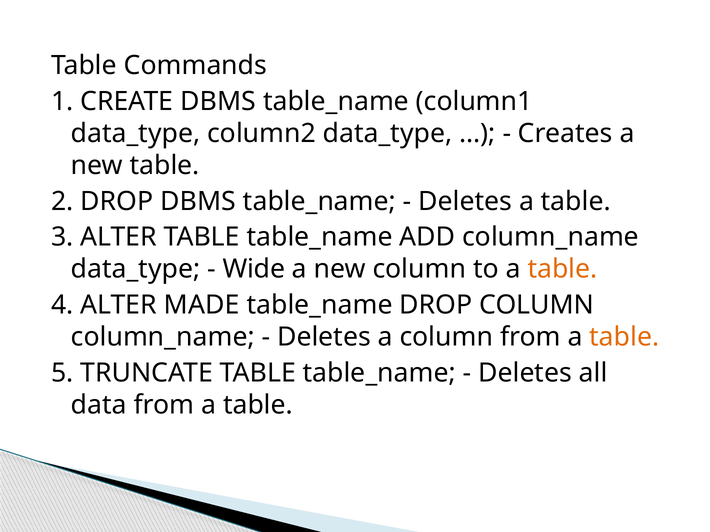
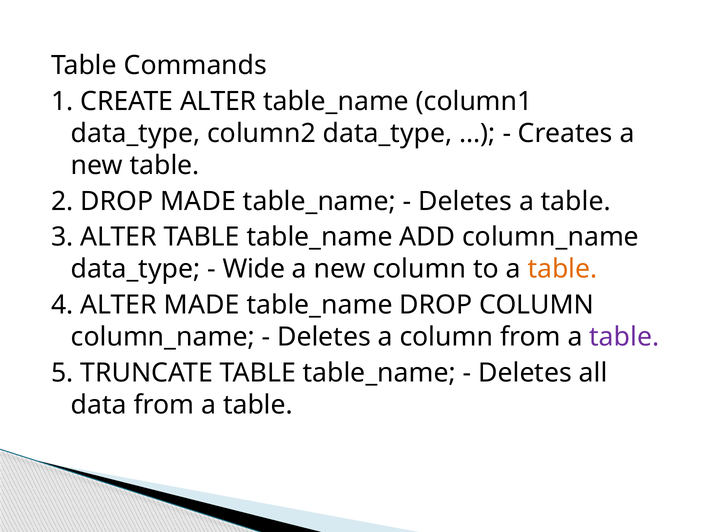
CREATE DBMS: DBMS -> ALTER
DROP DBMS: DBMS -> MADE
table at (624, 337) colour: orange -> purple
